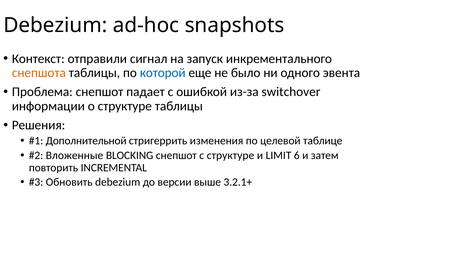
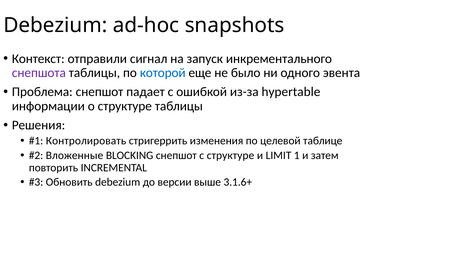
снепшота colour: orange -> purple
switchover: switchover -> hypertable
Дополнительной: Дополнительной -> Контролировать
6: 6 -> 1
3.2.1+: 3.2.1+ -> 3.1.6+
